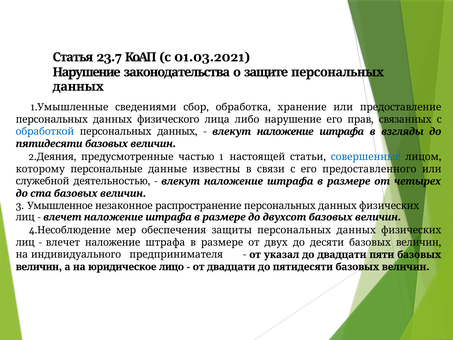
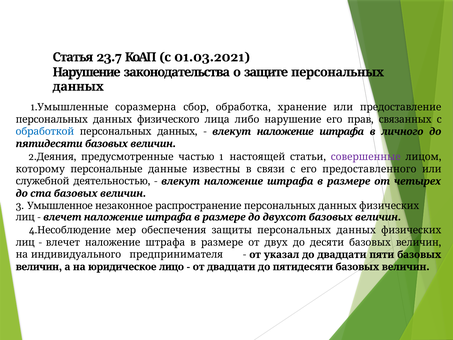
сведениями: сведениями -> соразмерна
взгляды: взгляды -> личного
совершенные colour: blue -> purple
